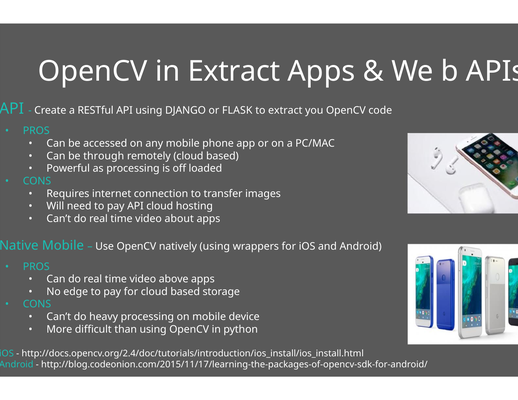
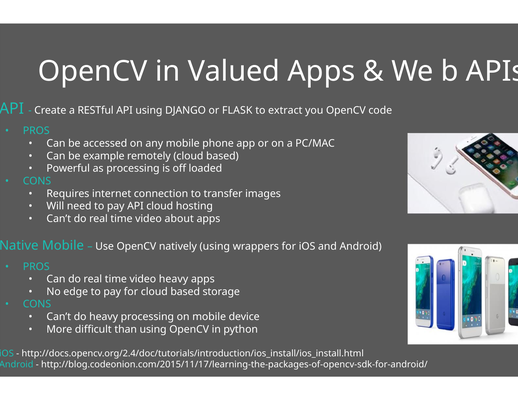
in Extract: Extract -> Valued
through: through -> example
video above: above -> heavy
